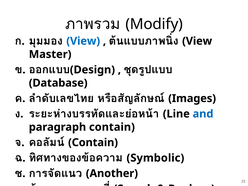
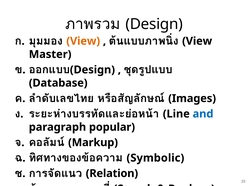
Modify at (154, 24): Modify -> Design
View at (83, 41) colour: blue -> orange
paragraph contain: contain -> popular
Contain at (93, 143): Contain -> Markup
Another: Another -> Relation
